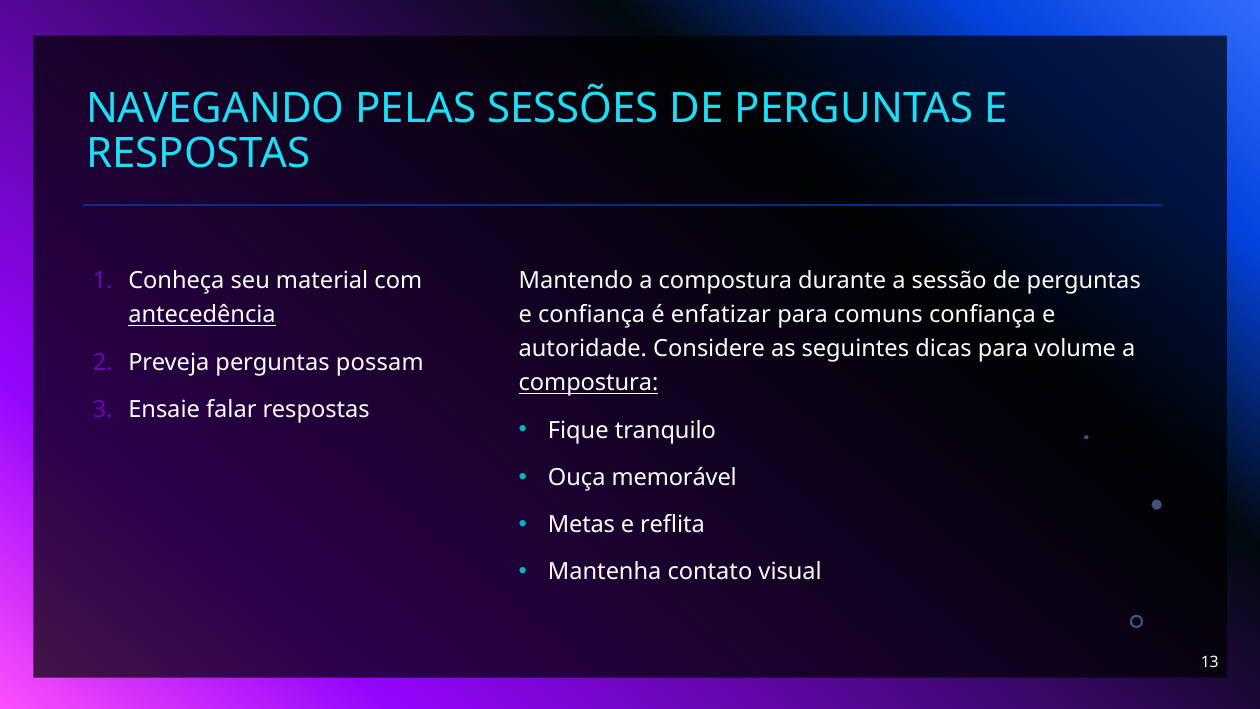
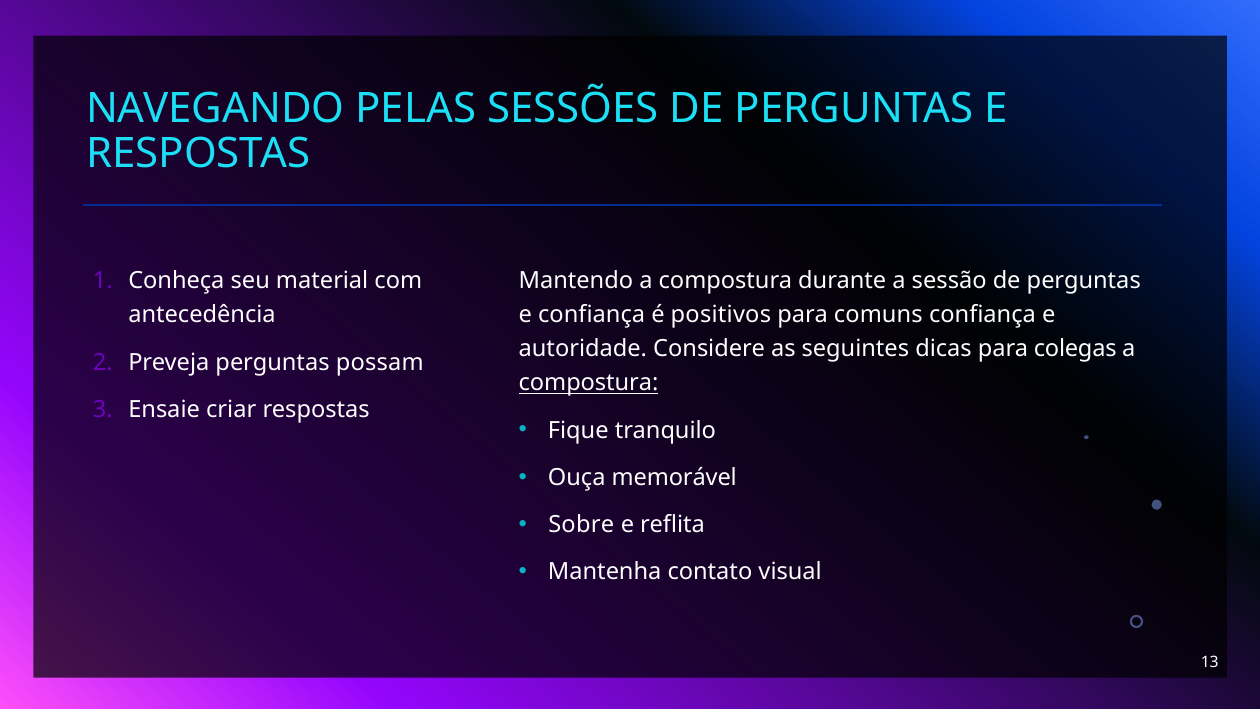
antecedência underline: present -> none
enfatizar: enfatizar -> positivos
volume: volume -> colegas
falar: falar -> criar
Metas: Metas -> Sobre
